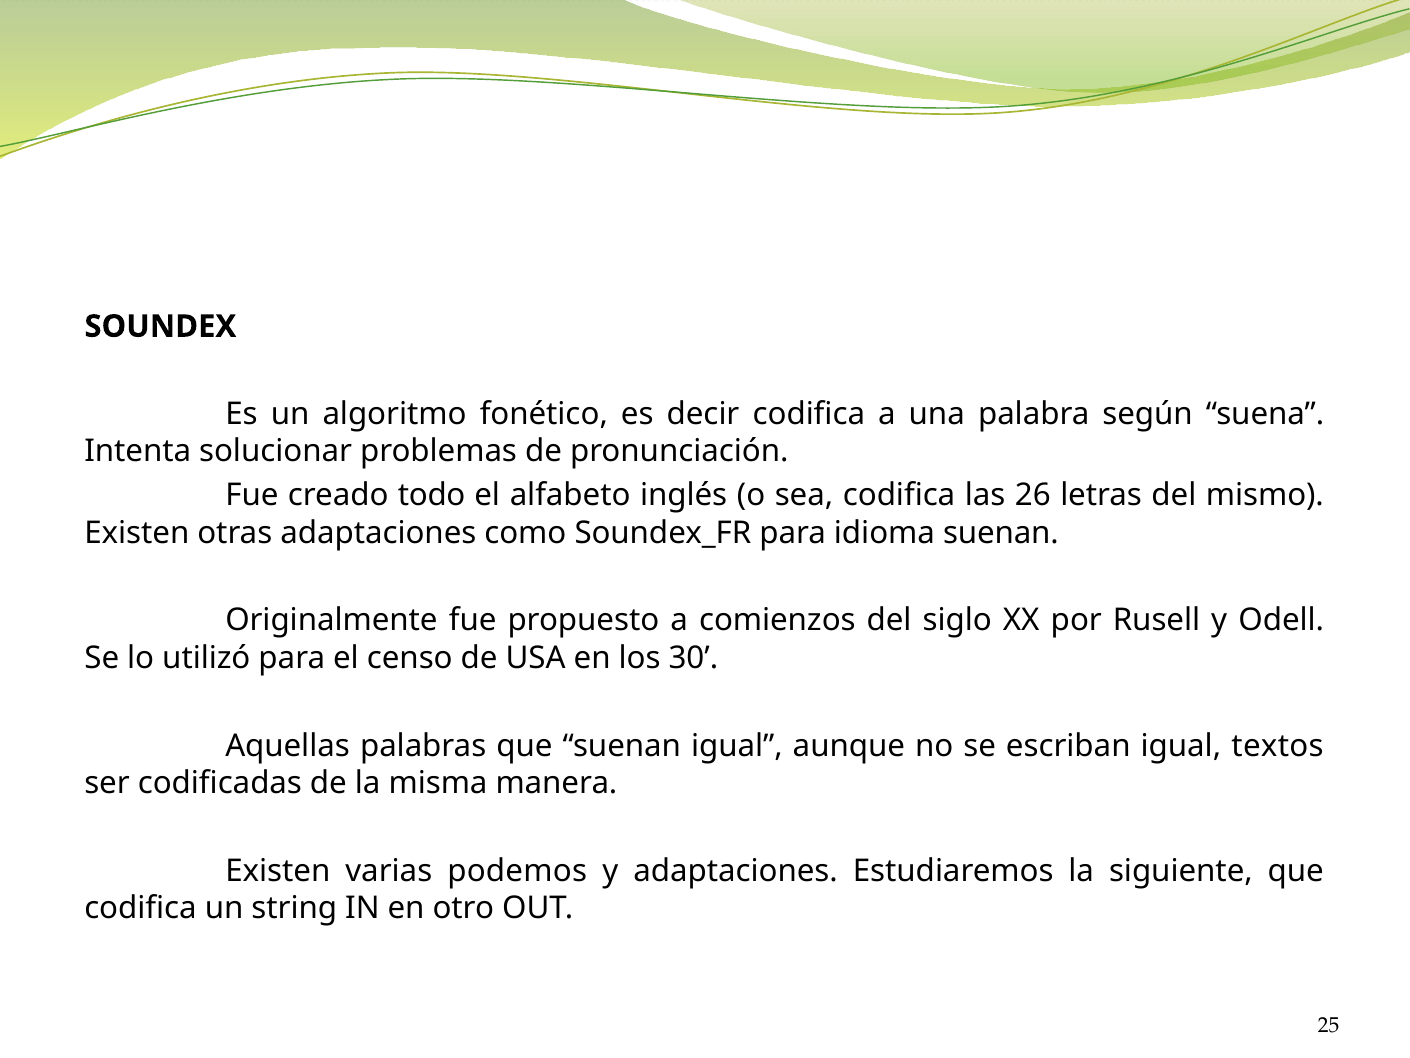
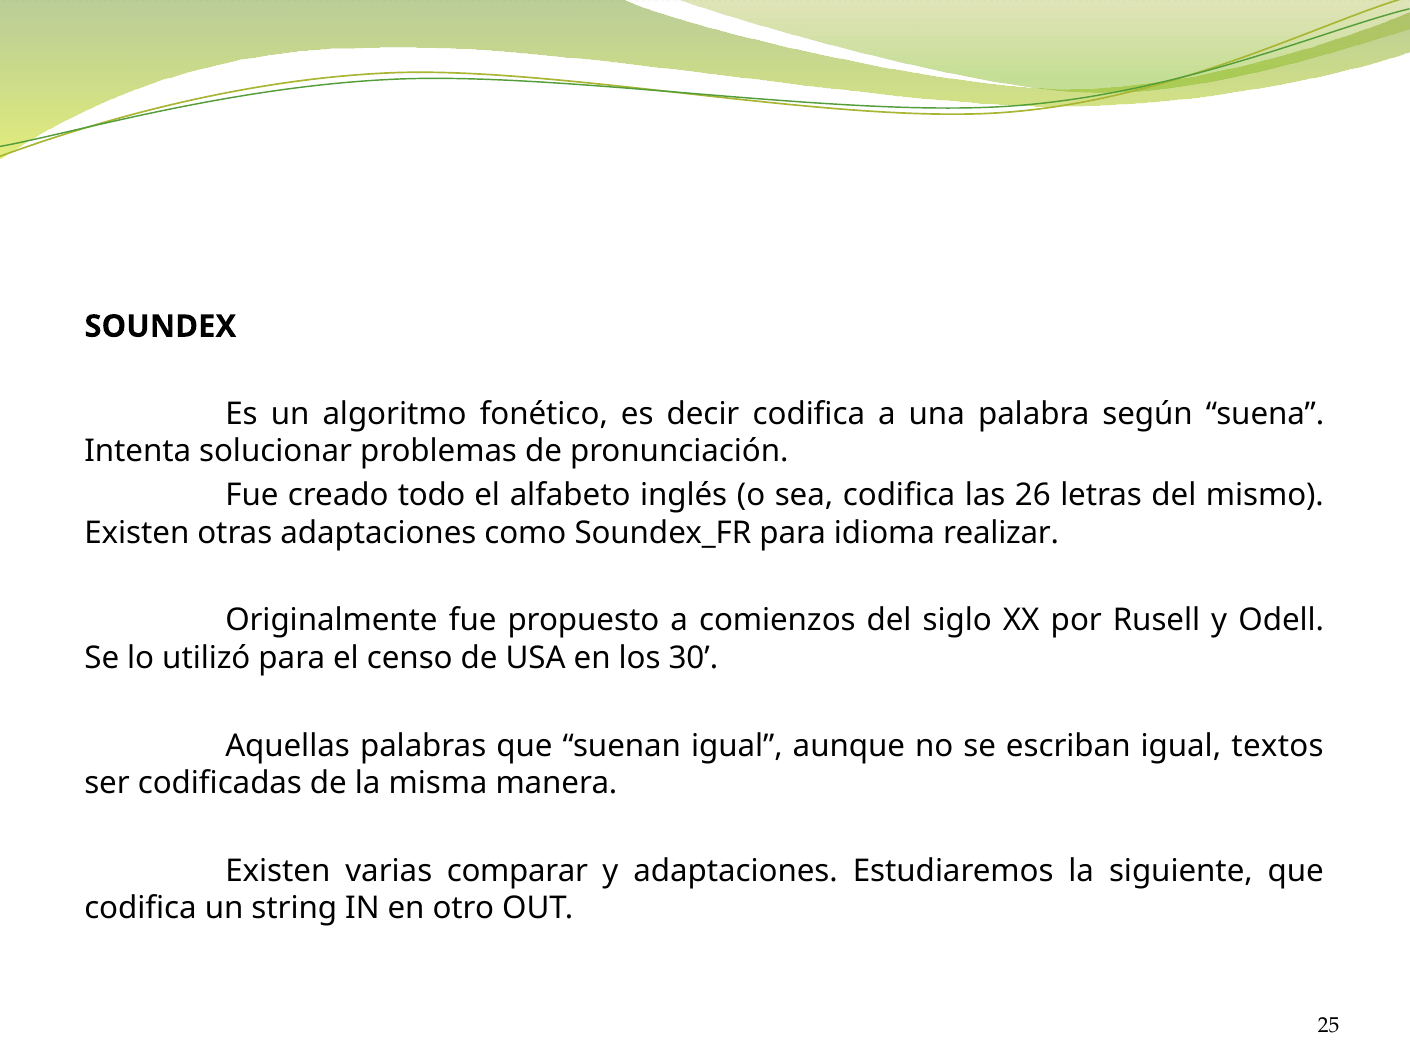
idioma suenan: suenan -> realizar
podemos: podemos -> comparar
